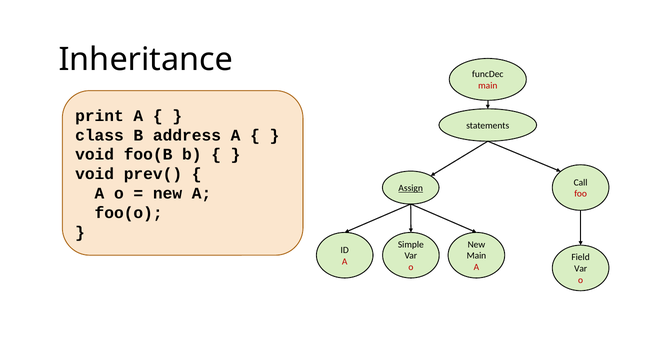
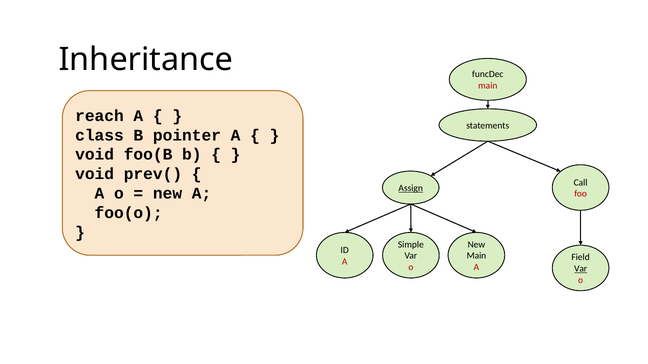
print: print -> reach
address: address -> pointer
Var at (581, 269) underline: none -> present
